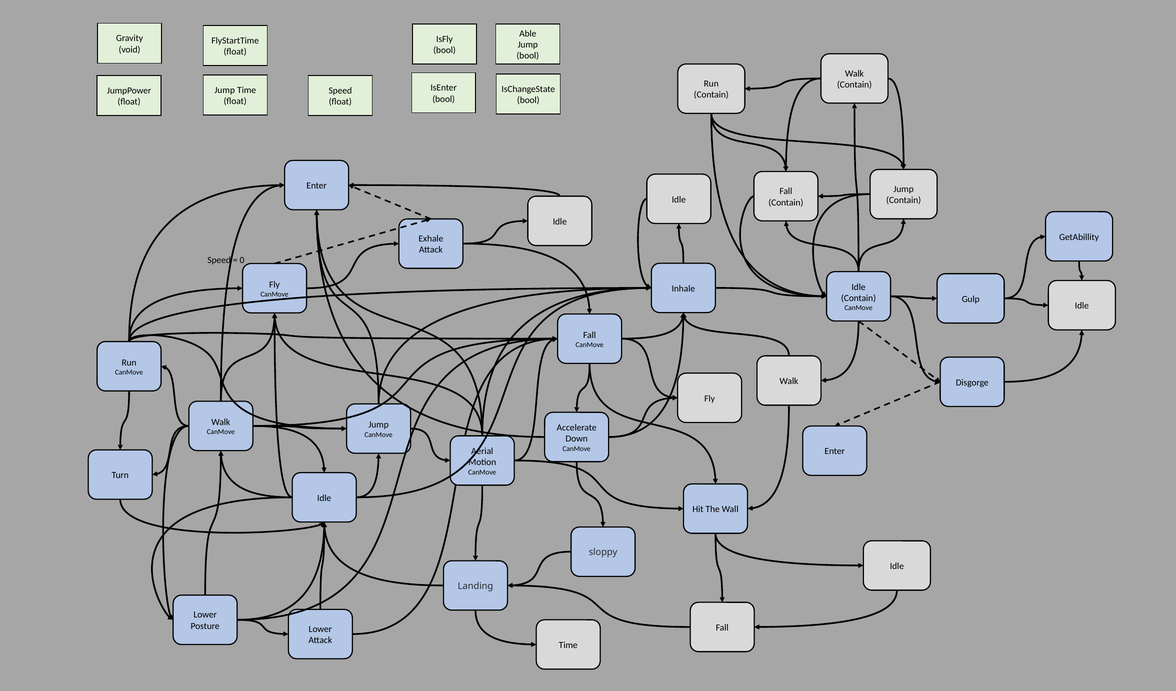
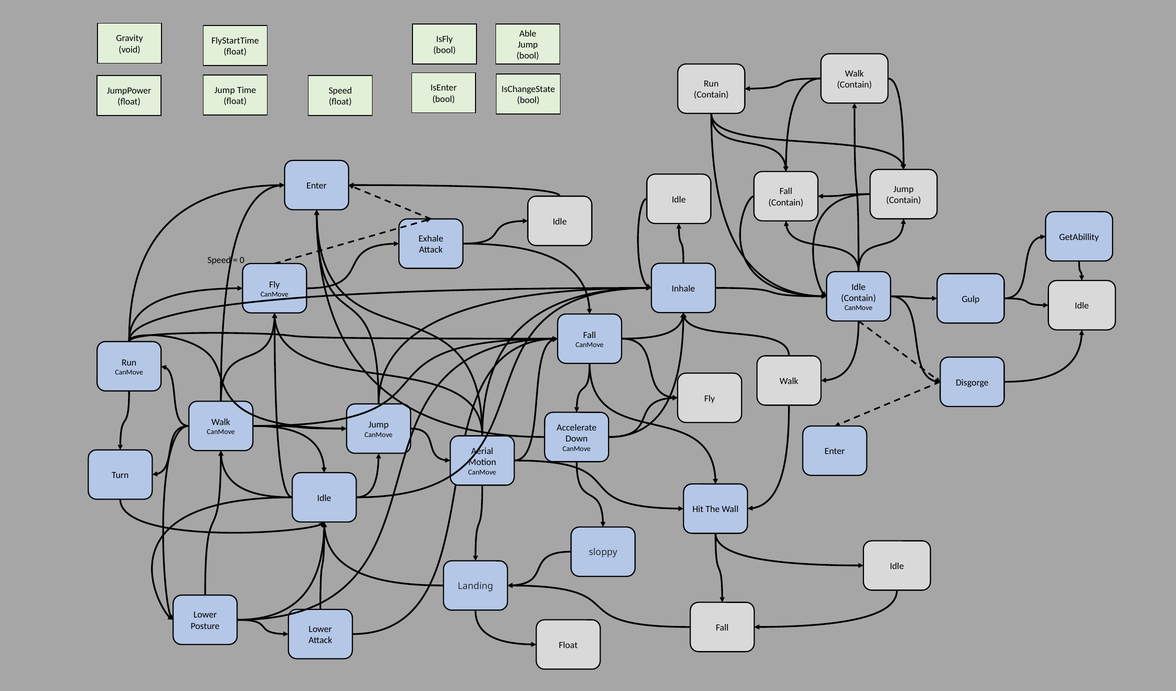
Time at (568, 645): Time -> Float
